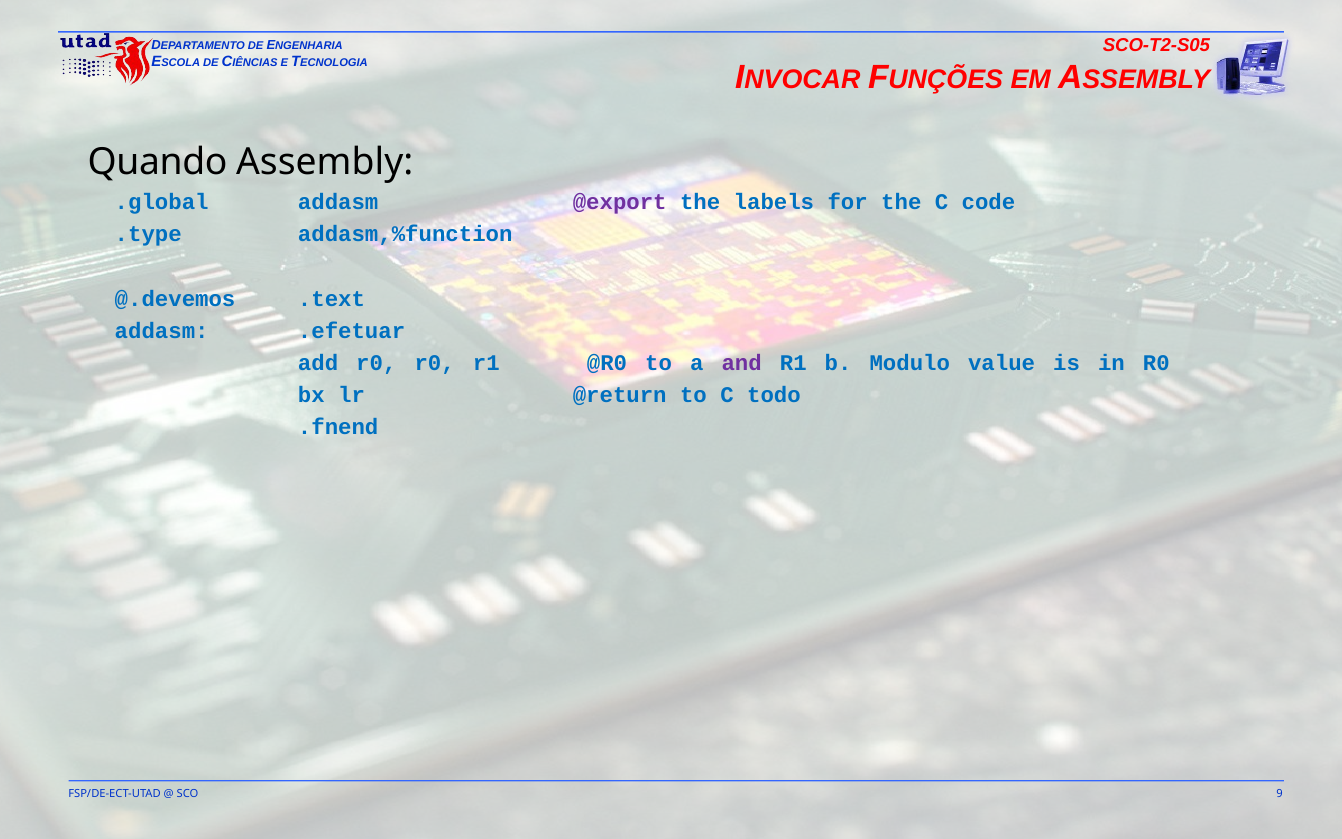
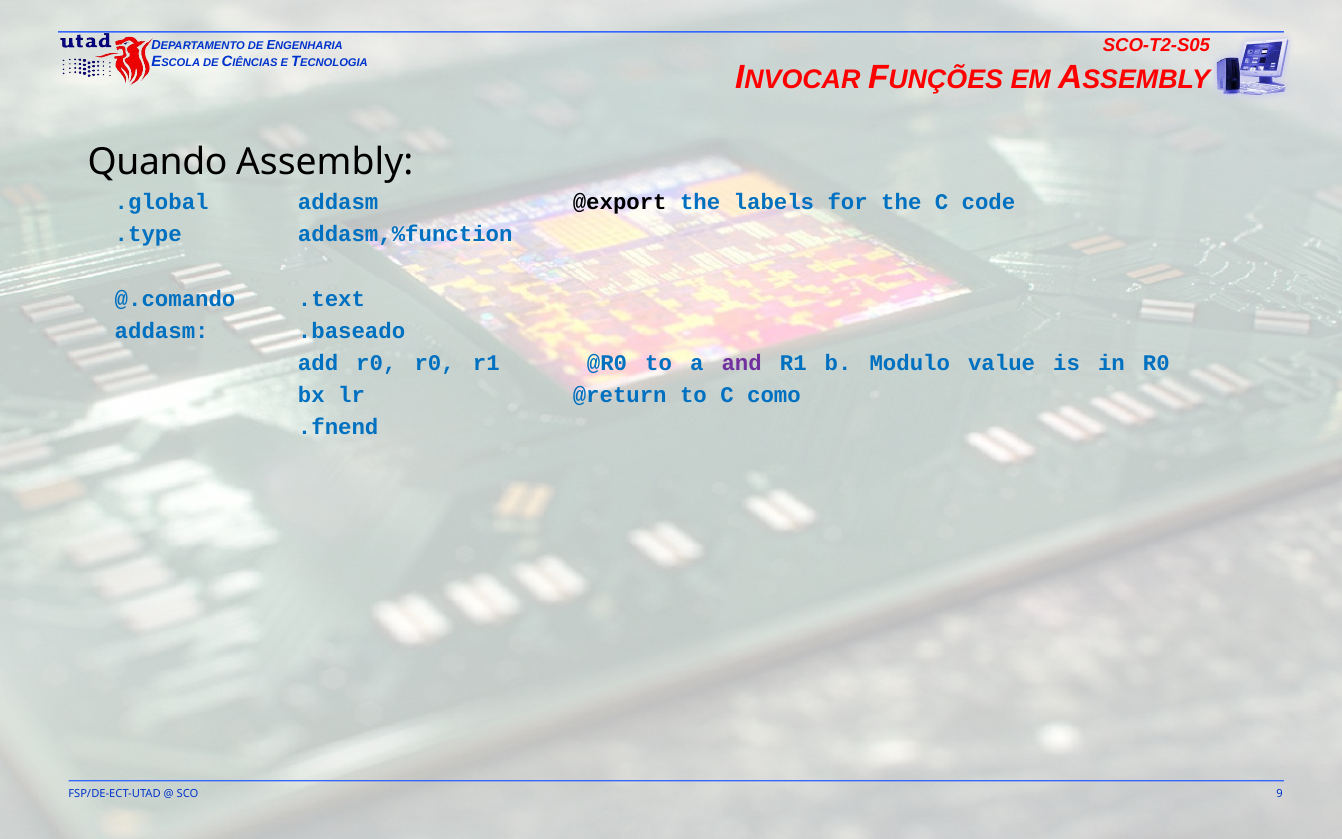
@export colour: purple -> black
@.devemos: @.devemos -> @.comando
.efetuar: .efetuar -> .baseado
todo: todo -> como
